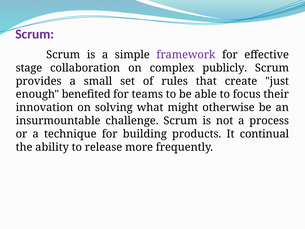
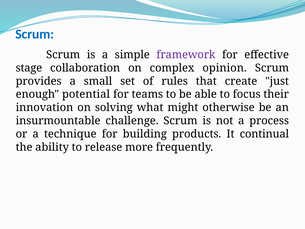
Scrum at (35, 34) colour: purple -> blue
publicly: publicly -> opinion
benefited: benefited -> potential
